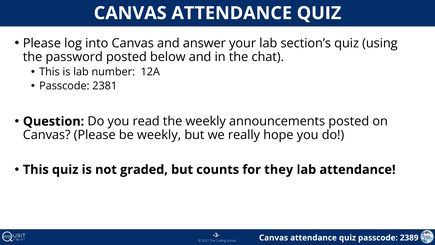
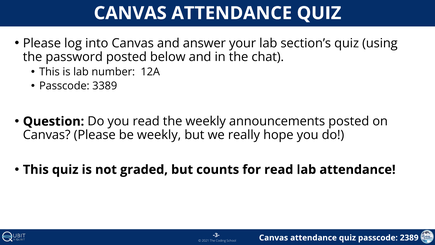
2381: 2381 -> 3389
for they: they -> read
